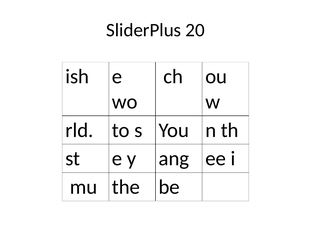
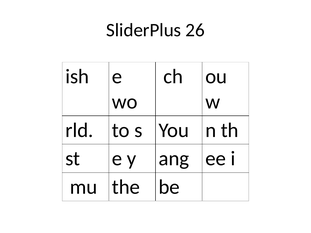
20: 20 -> 26
